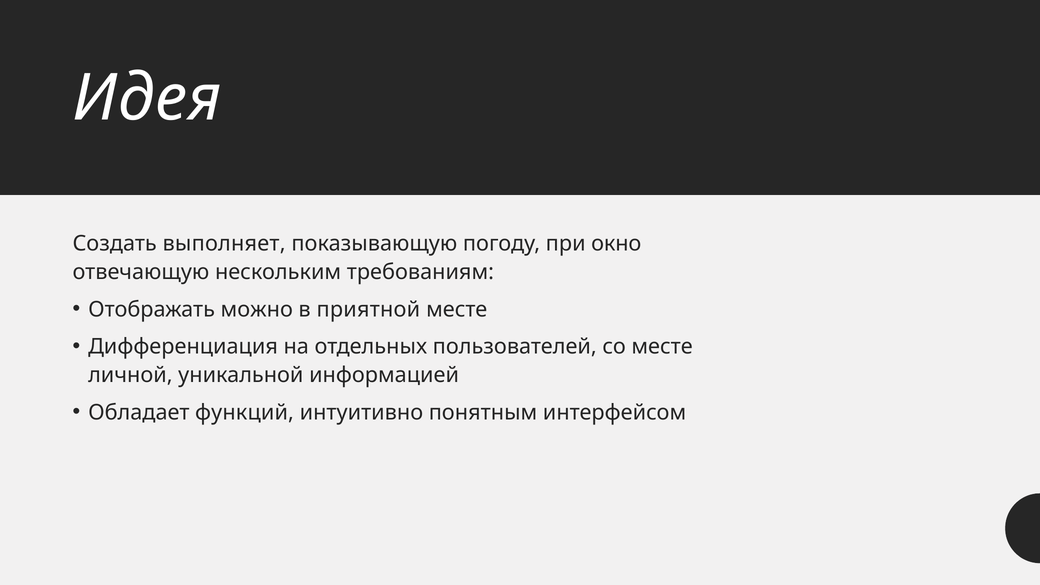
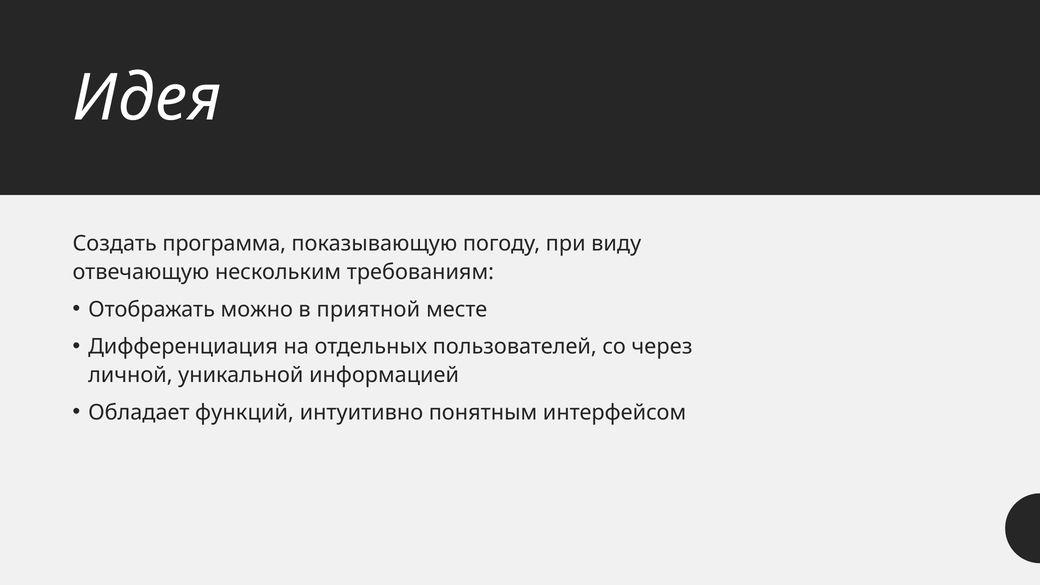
выполняет: выполняет -> программа
окно: окно -> виду
со месте: месте -> через
